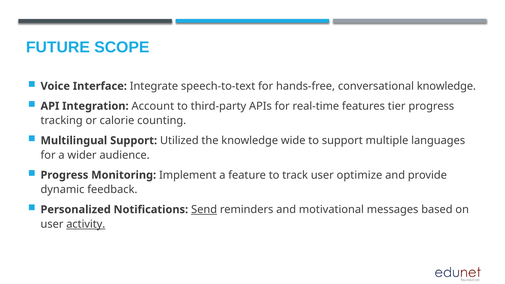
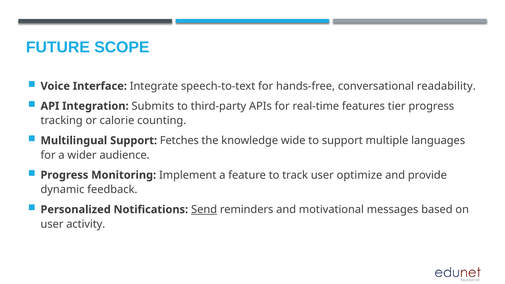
conversational knowledge: knowledge -> readability
Account: Account -> Submits
Utilized: Utilized -> Fetches
activity underline: present -> none
